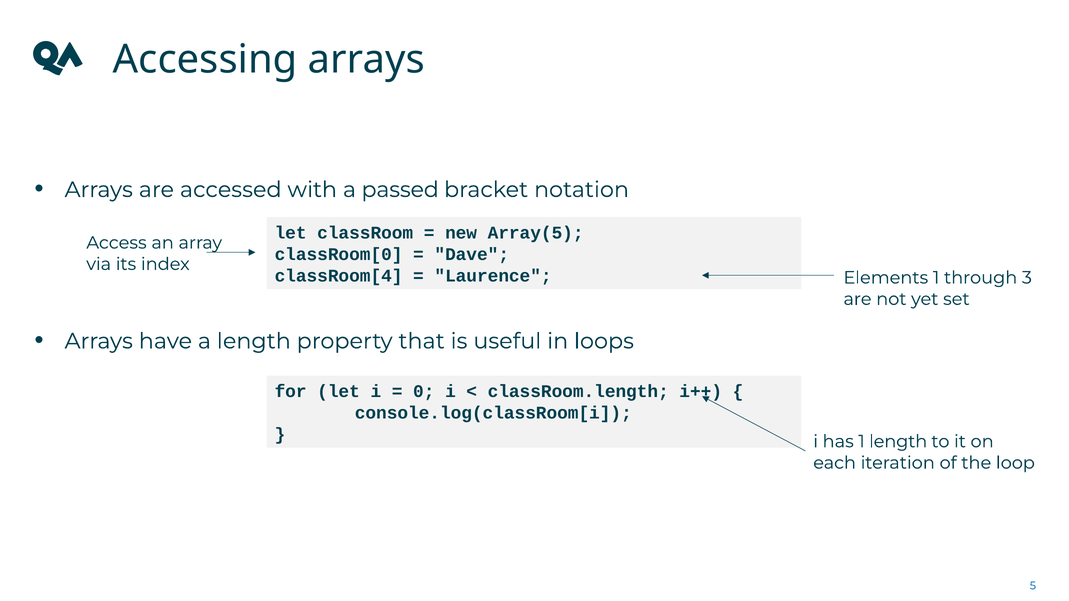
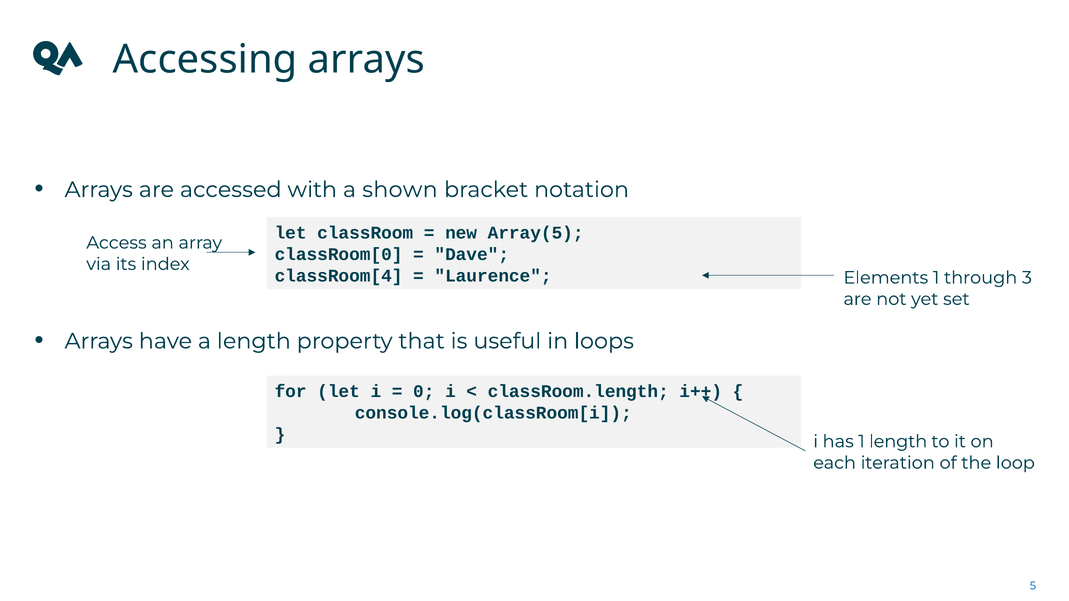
passed: passed -> shown
